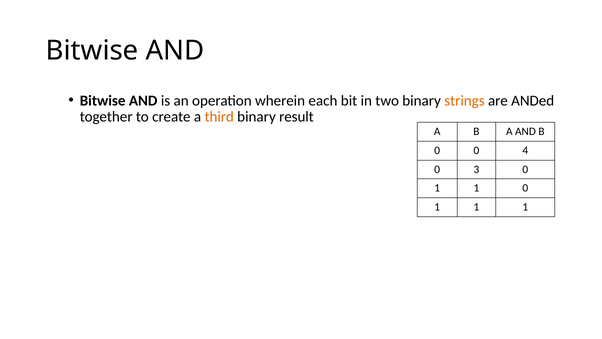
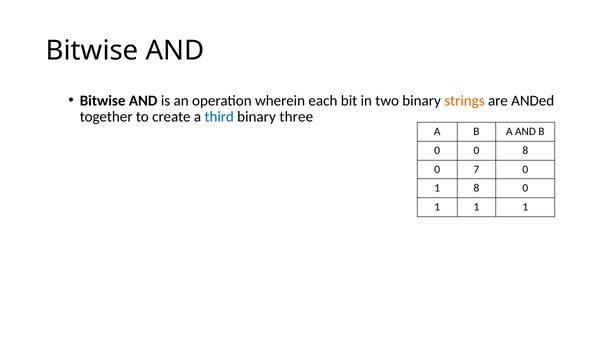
third colour: orange -> blue
result: result -> three
0 4: 4 -> 8
3: 3 -> 7
1 at (476, 188): 1 -> 8
